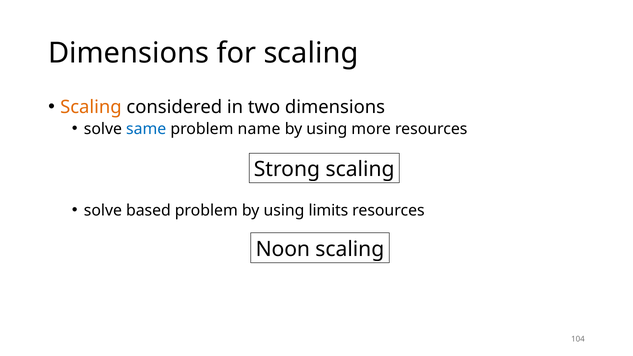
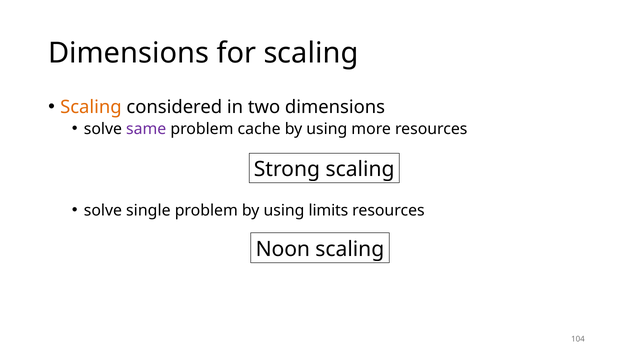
same colour: blue -> purple
name: name -> cache
based: based -> single
